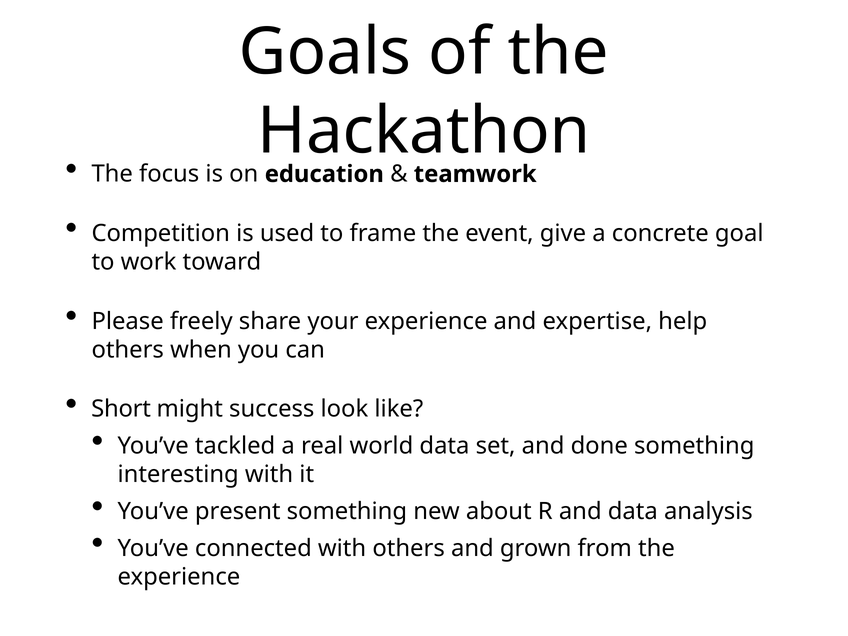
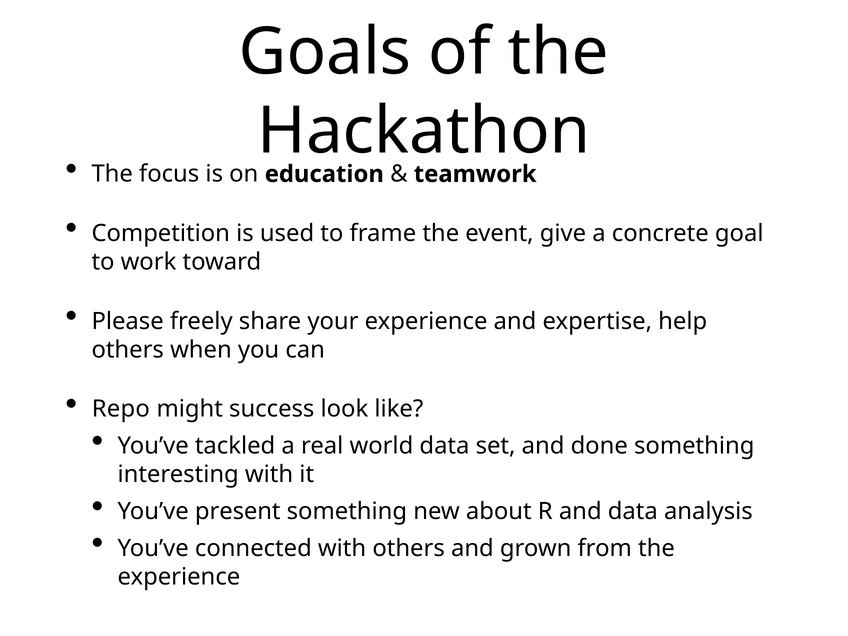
Short: Short -> Repo
